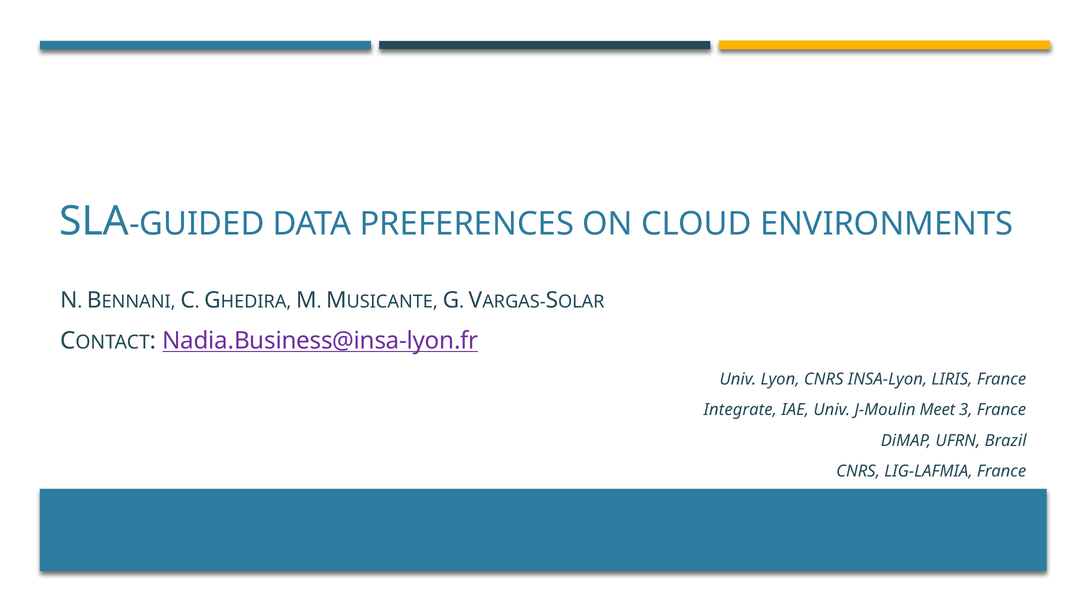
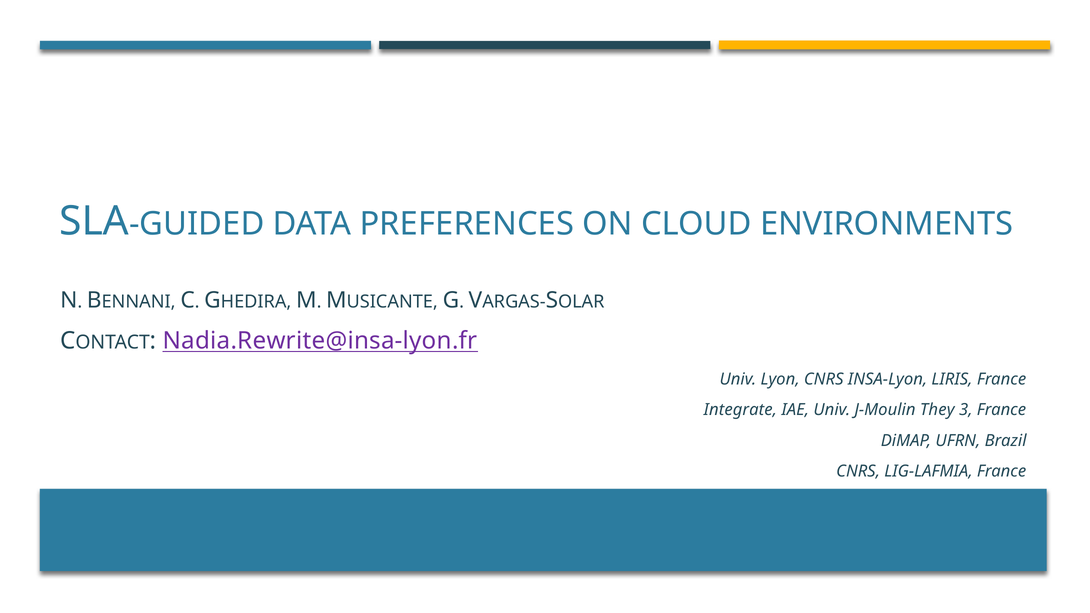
Nadia.Business@insa-lyon.fr: Nadia.Business@insa-lyon.fr -> Nadia.Rewrite@insa-lyon.fr
Meet: Meet -> They
